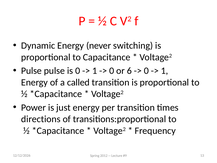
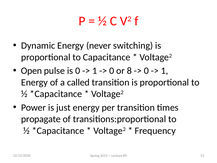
Pulse at (31, 71): Pulse -> Open
6: 6 -> 8
directions: directions -> propagate
